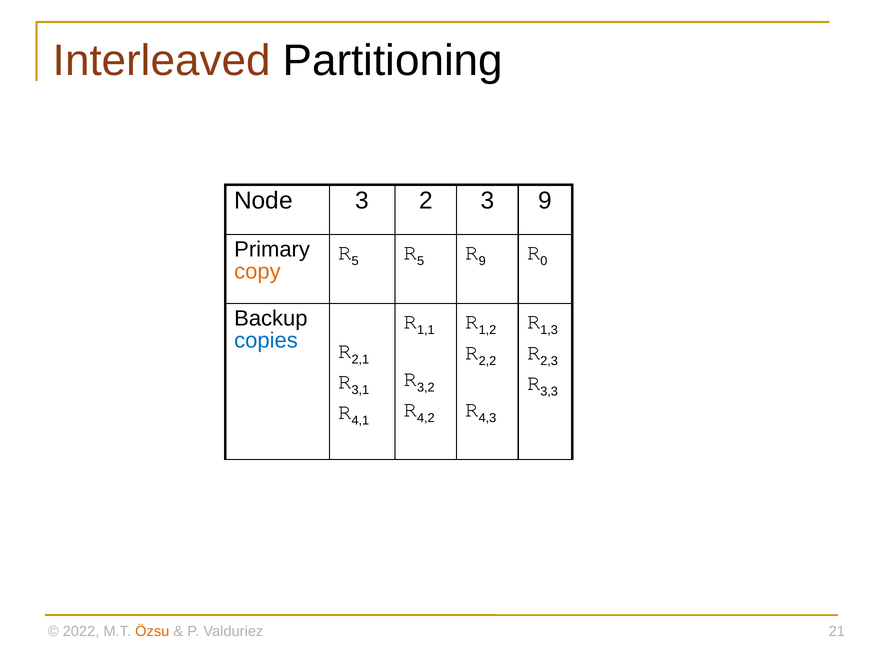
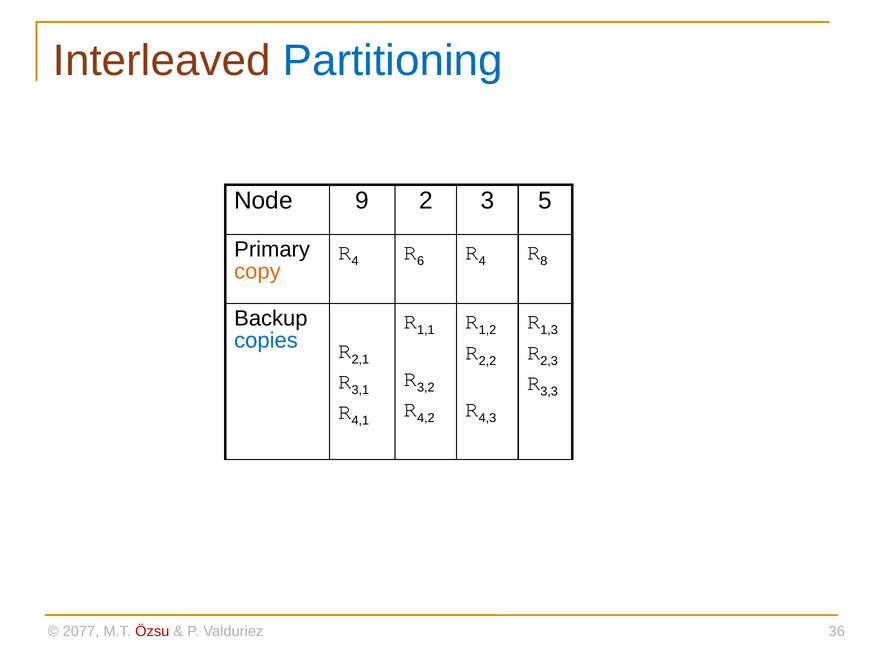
Partitioning colour: black -> blue
Node 3: 3 -> 9
3 9: 9 -> 5
5 at (355, 261): 5 -> 4
5 at (421, 261): 5 -> 6
9 at (482, 261): 9 -> 4
0: 0 -> 8
2022: 2022 -> 2077
Özsu colour: orange -> red
21: 21 -> 36
